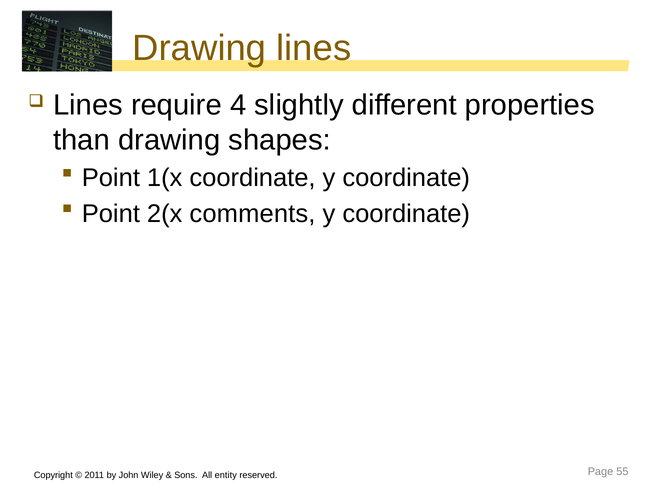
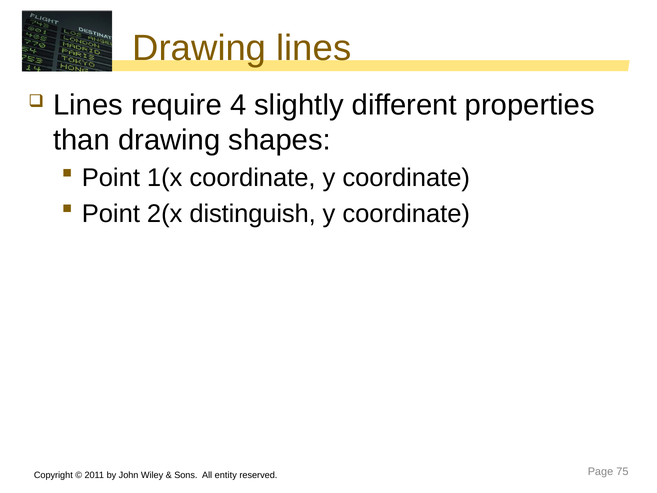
comments: comments -> distinguish
55: 55 -> 75
